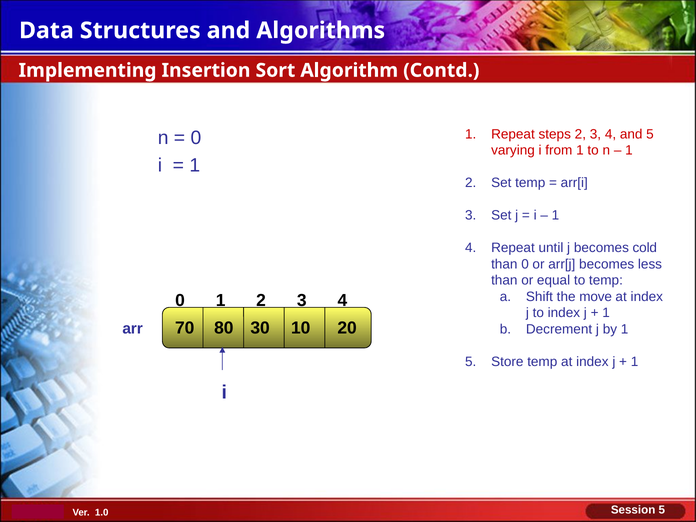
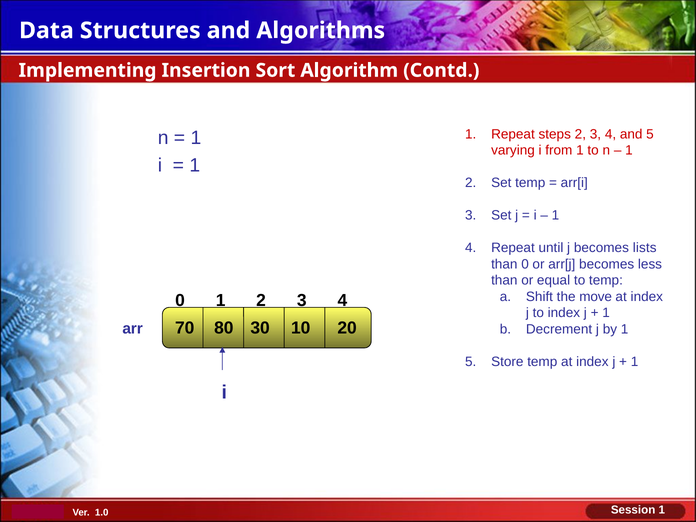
0 at (196, 138): 0 -> 1
cold: cold -> lists
5 at (662, 510): 5 -> 1
